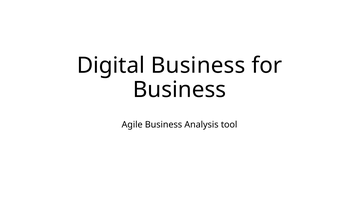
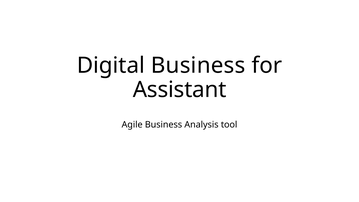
Business at (179, 90): Business -> Assistant
